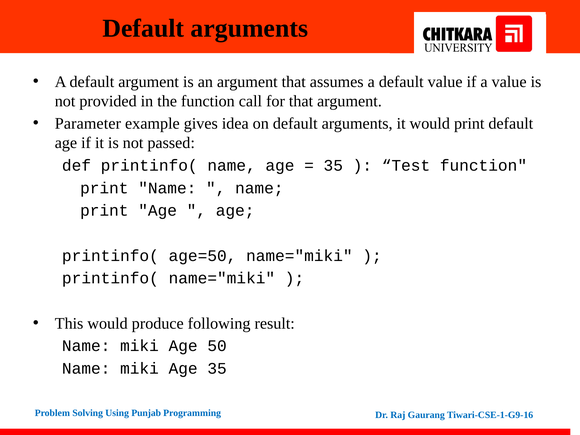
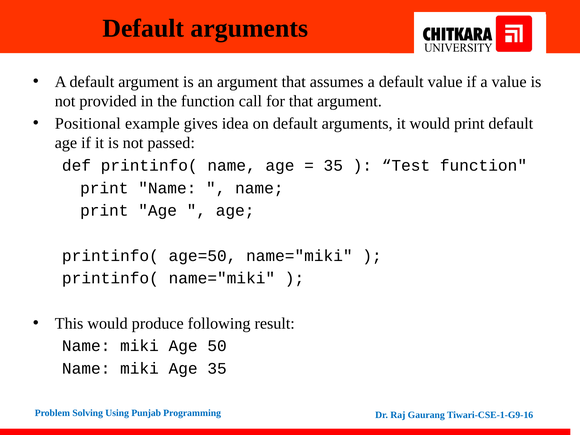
Parameter: Parameter -> Positional
